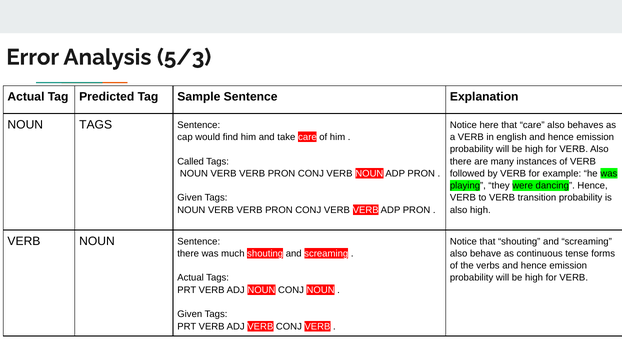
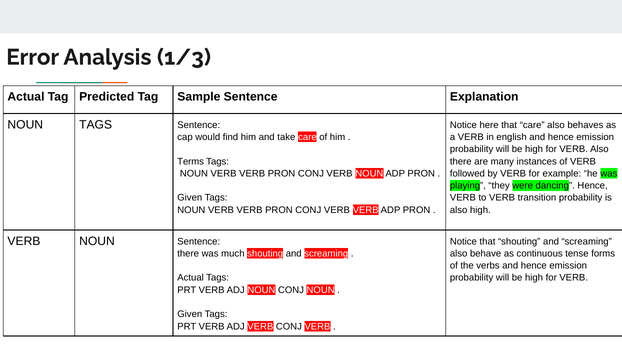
5/3: 5/3 -> 1/3
Called: Called -> Terms
